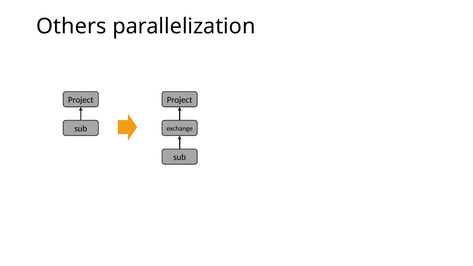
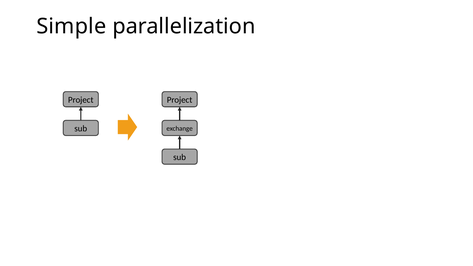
Others: Others -> Simple
